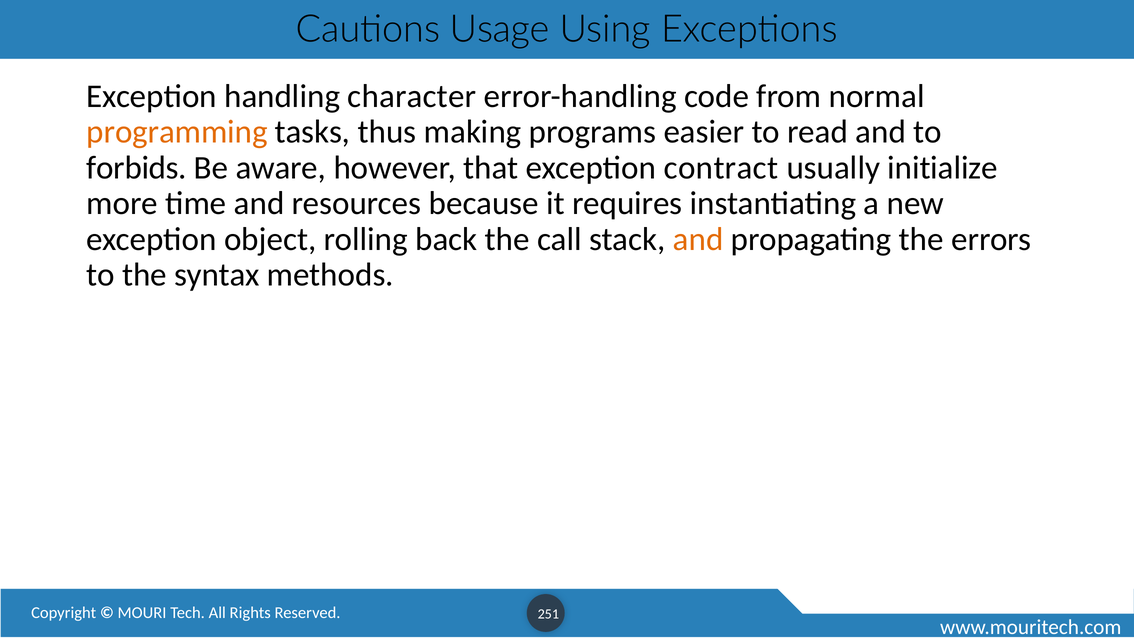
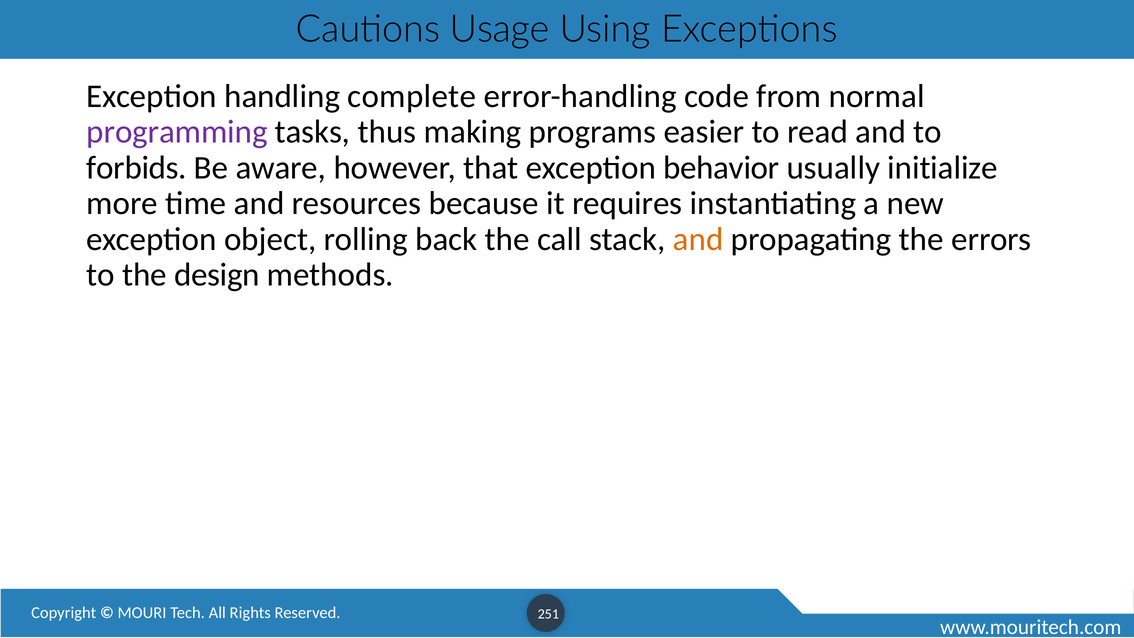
character: character -> complete
programming colour: orange -> purple
contract: contract -> behavior
syntax: syntax -> design
